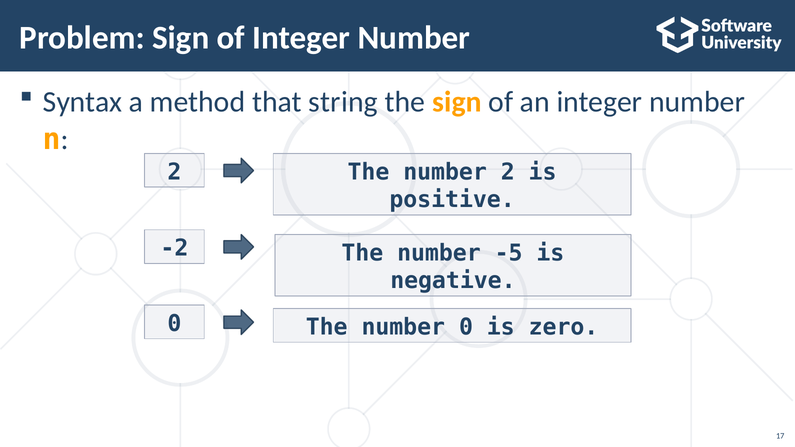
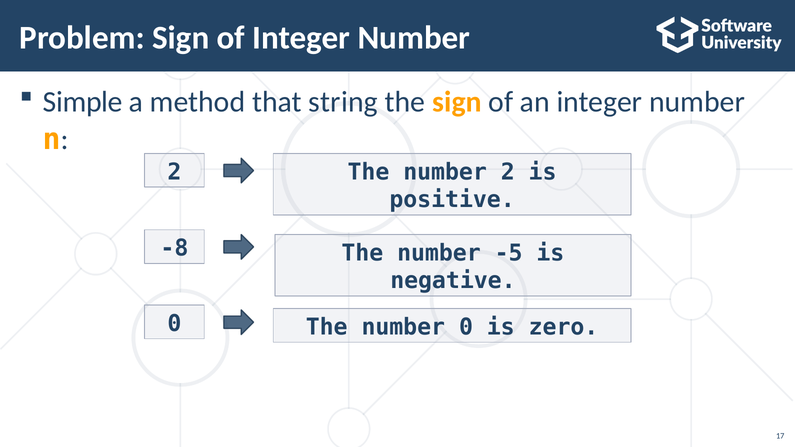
Syntax: Syntax -> Simple
-2: -2 -> -8
